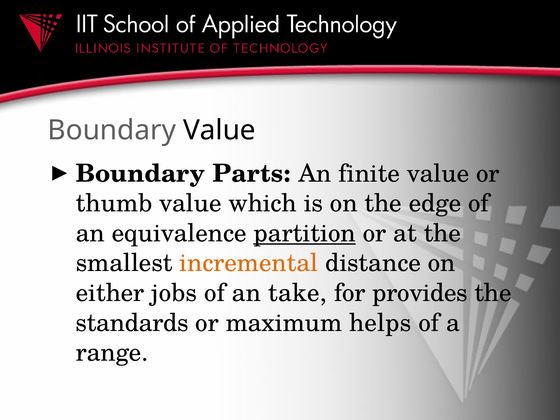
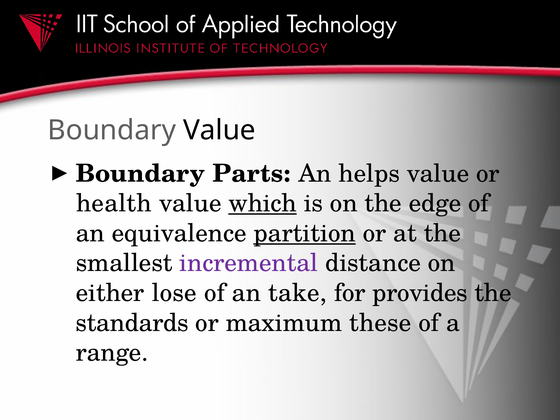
finite: finite -> helps
thumb: thumb -> health
which underline: none -> present
incremental colour: orange -> purple
jobs: jobs -> lose
helps: helps -> these
